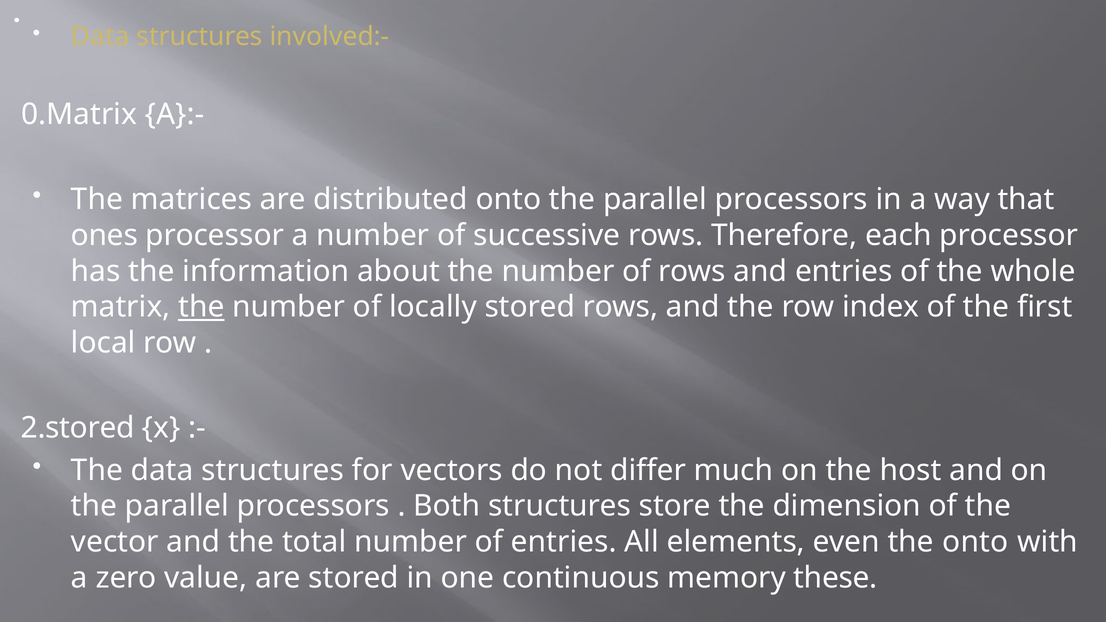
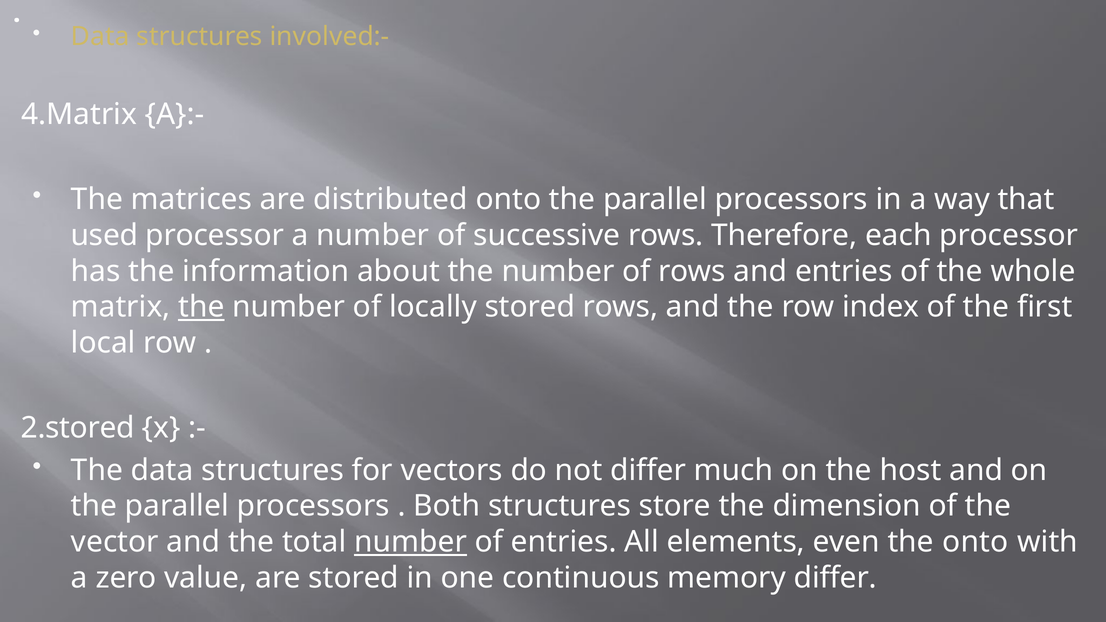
0.Matrix: 0.Matrix -> 4.Matrix
ones: ones -> used
number at (411, 542) underline: none -> present
memory these: these -> differ
